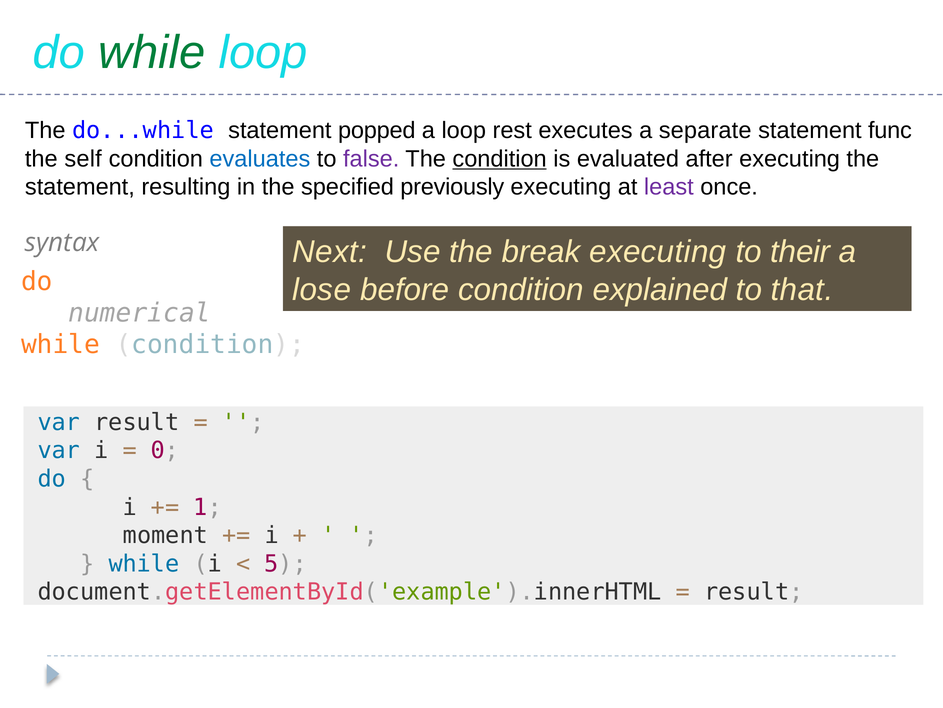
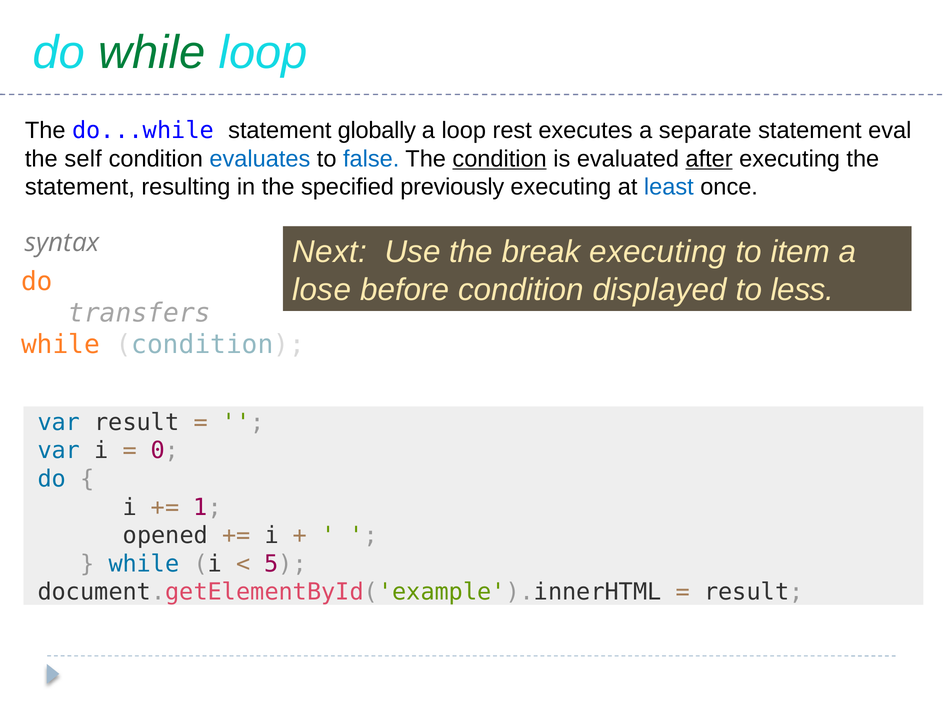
popped: popped -> globally
func: func -> eval
false colour: purple -> blue
after underline: none -> present
least colour: purple -> blue
their: their -> item
explained: explained -> displayed
that: that -> less
numerical: numerical -> transfers
moment: moment -> opened
